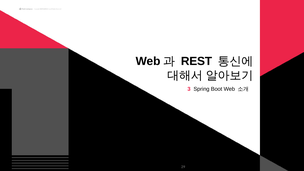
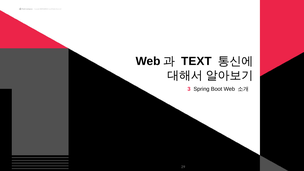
REST: REST -> TEXT
